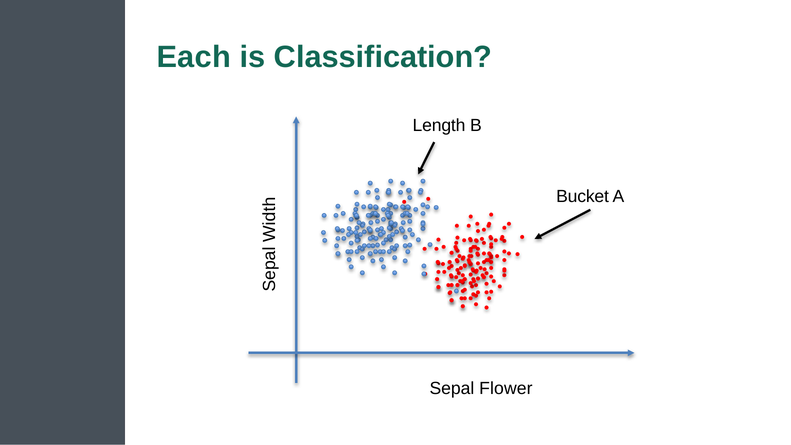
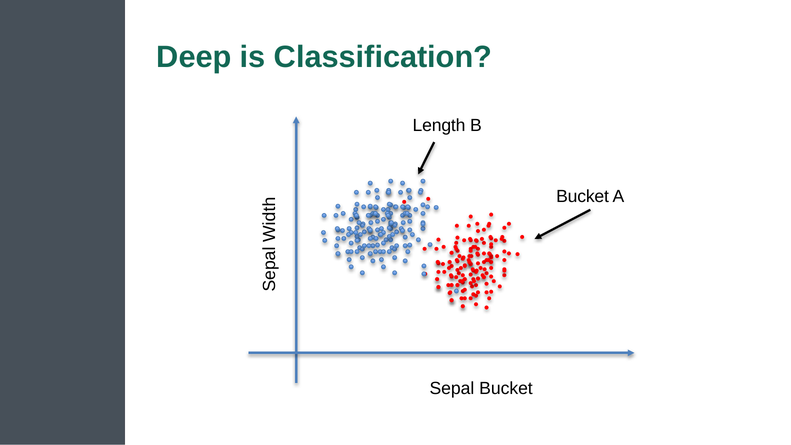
Each: Each -> Deep
Sepal Flower: Flower -> Bucket
